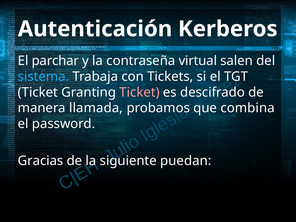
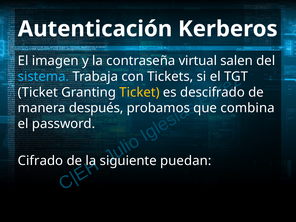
parchar: parchar -> imagen
Ticket at (139, 92) colour: pink -> yellow
llamada: llamada -> después
Gracias: Gracias -> Cifrado
